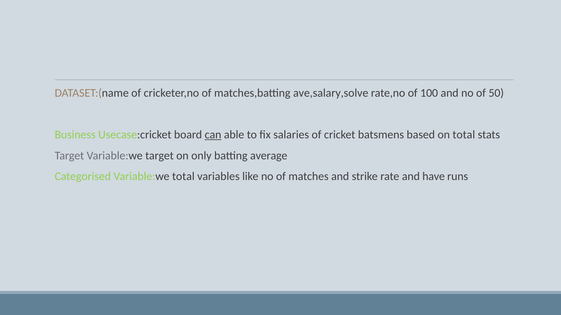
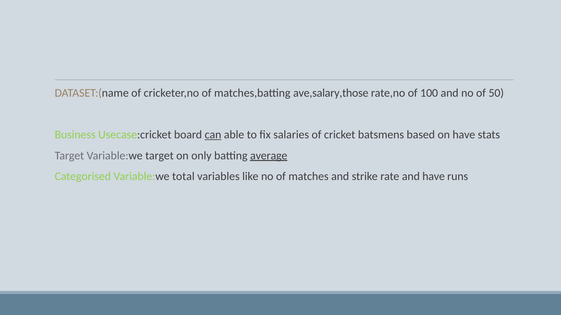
ave,salary,solve: ave,salary,solve -> ave,salary,those
on total: total -> have
average underline: none -> present
